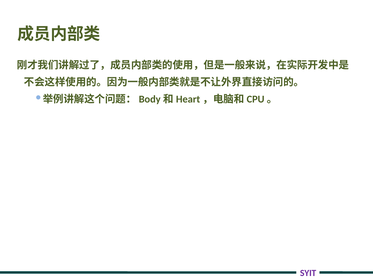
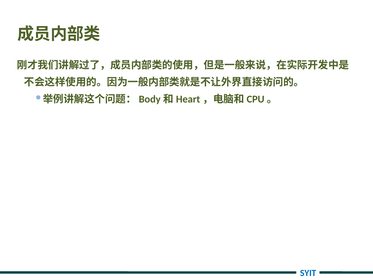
SYIT colour: purple -> blue
